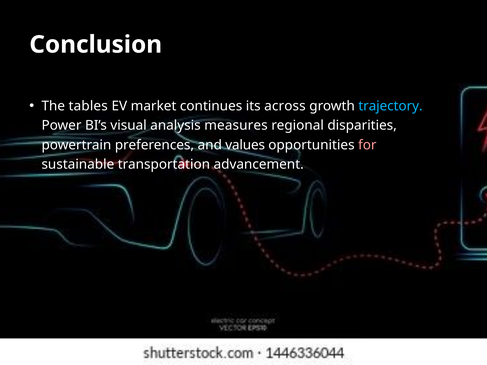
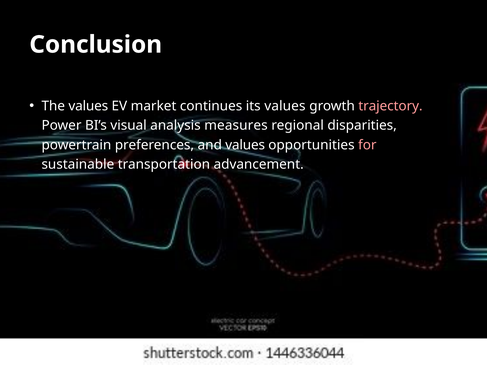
The tables: tables -> values
its across: across -> values
trajectory colour: light blue -> pink
